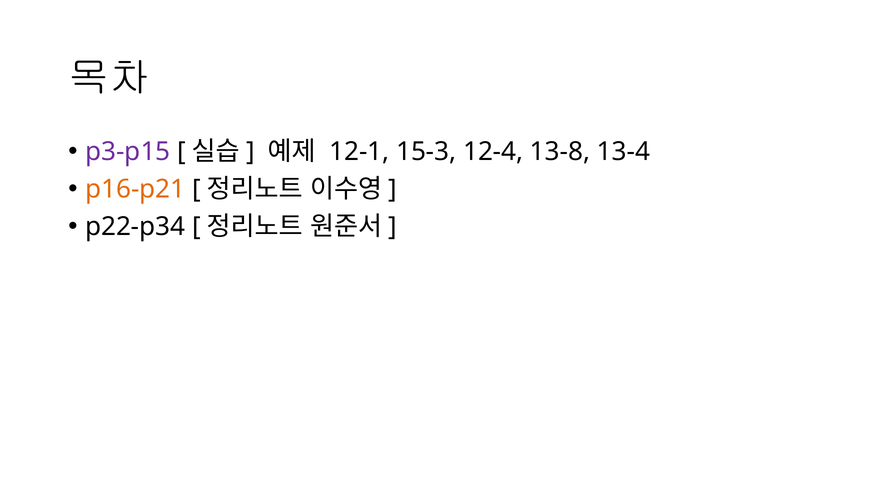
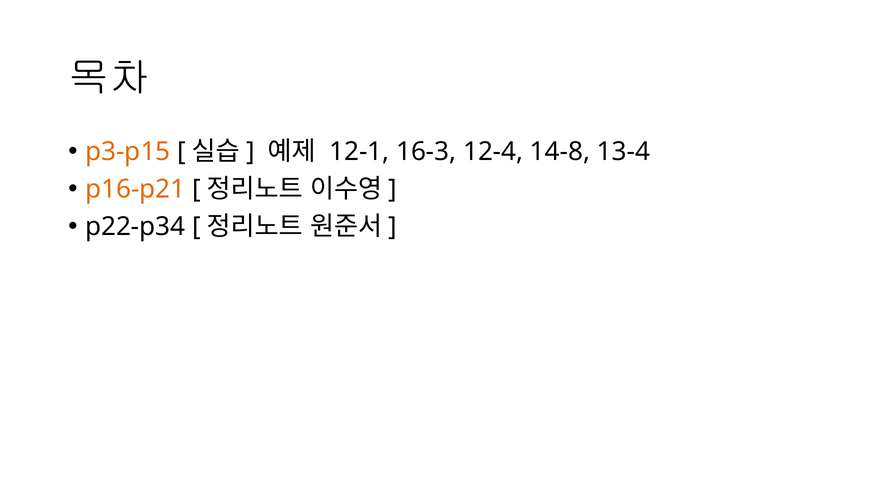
p3-p15 colour: purple -> orange
15-3: 15-3 -> 16-3
13-8: 13-8 -> 14-8
